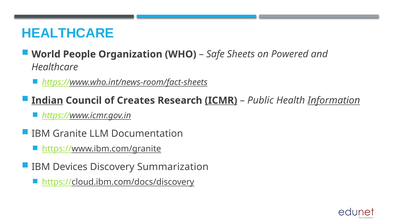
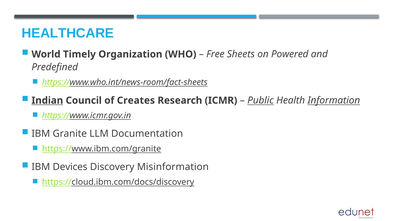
People: People -> Timely
Safe: Safe -> Free
Healthcare at (55, 67): Healthcare -> Predefined
ICMR underline: present -> none
Public underline: none -> present
Summarization: Summarization -> Misinformation
